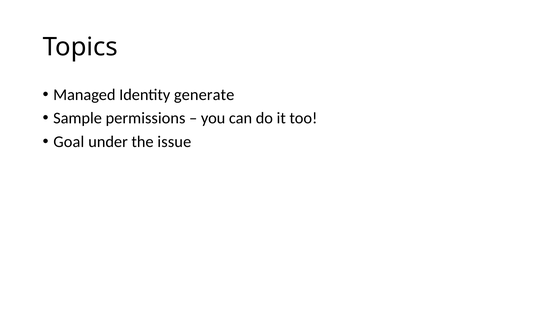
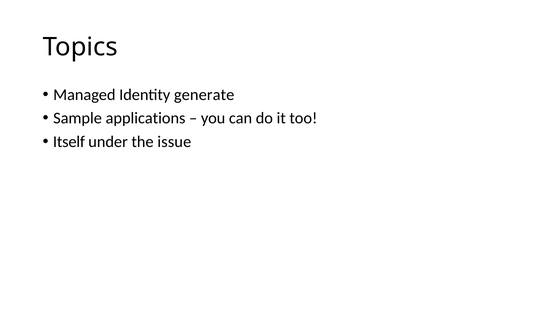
permissions: permissions -> applications
Goal: Goal -> Itself
